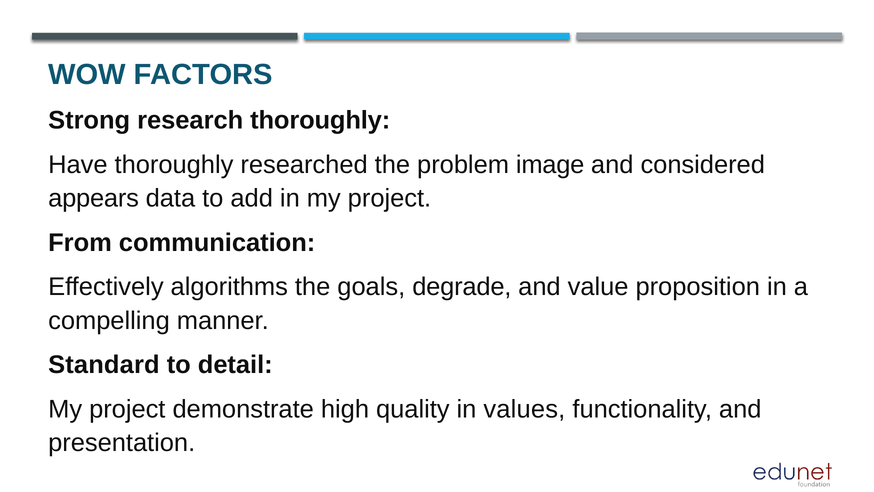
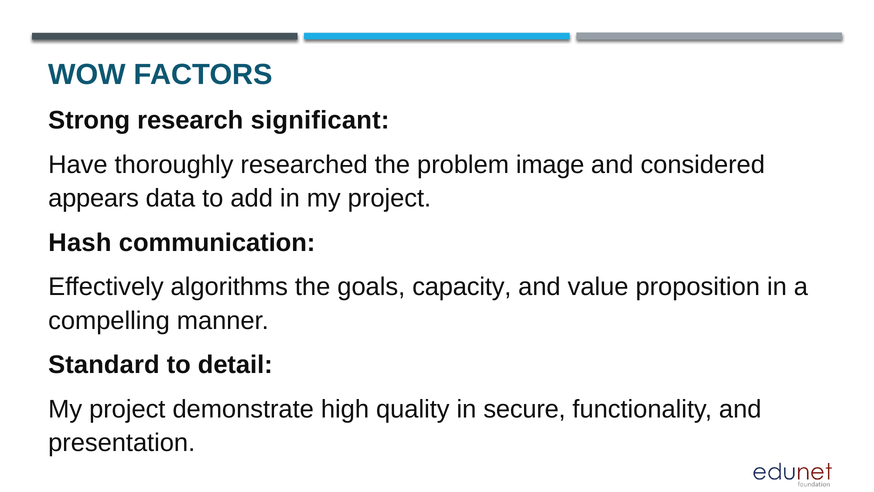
research thoroughly: thoroughly -> significant
From: From -> Hash
degrade: degrade -> capacity
values: values -> secure
